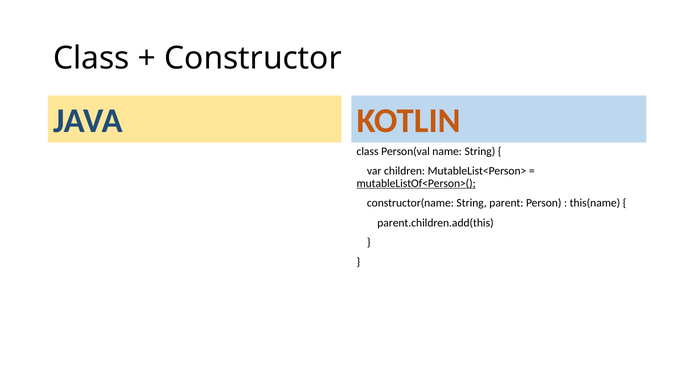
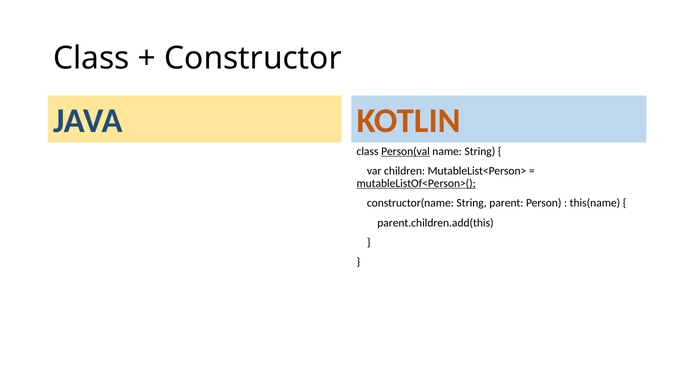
Person(val underline: none -> present
